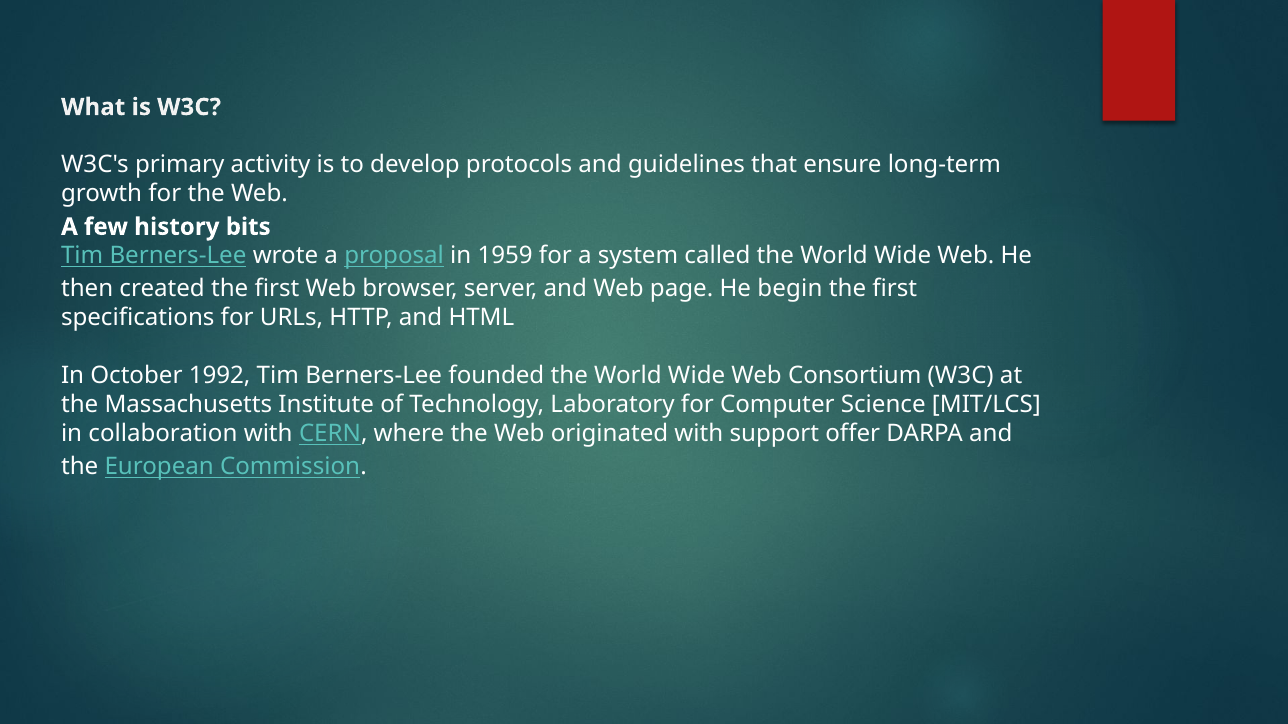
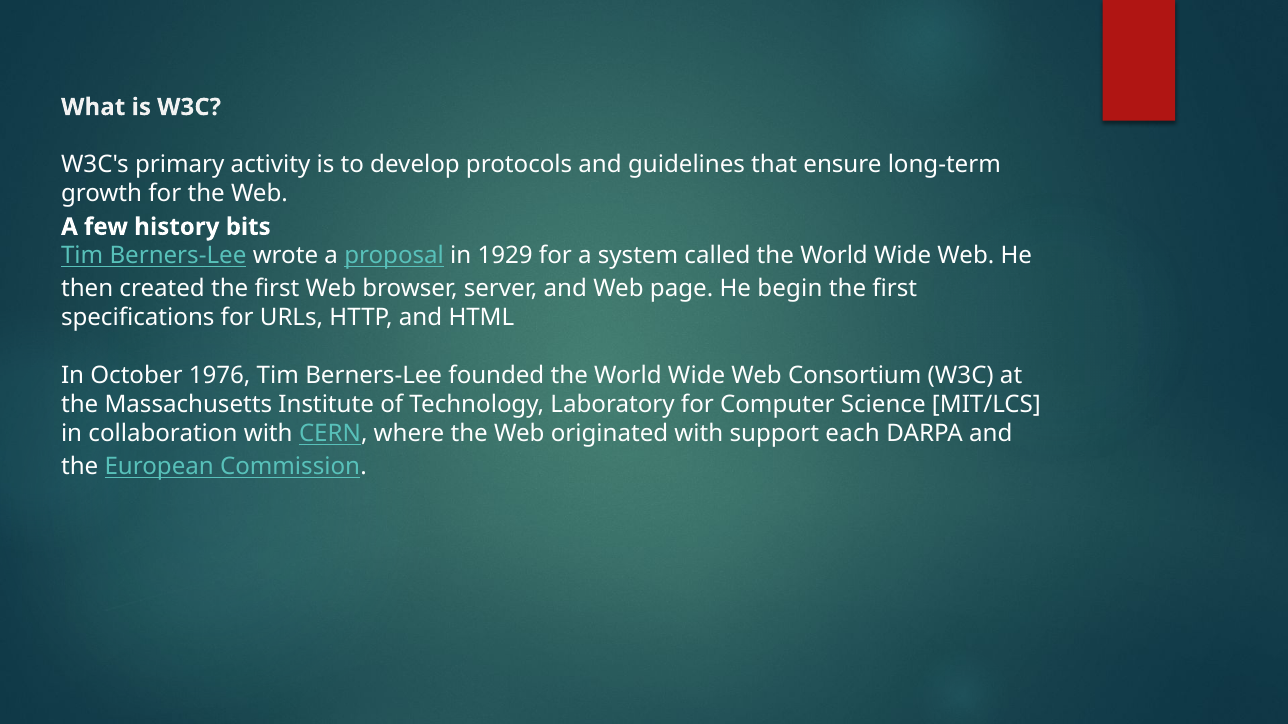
1959: 1959 -> 1929
1992: 1992 -> 1976
offer: offer -> each
